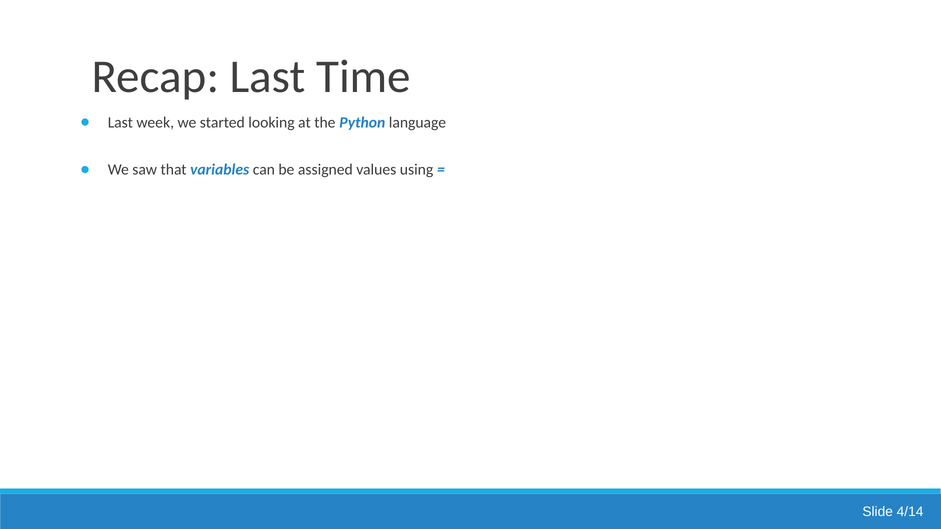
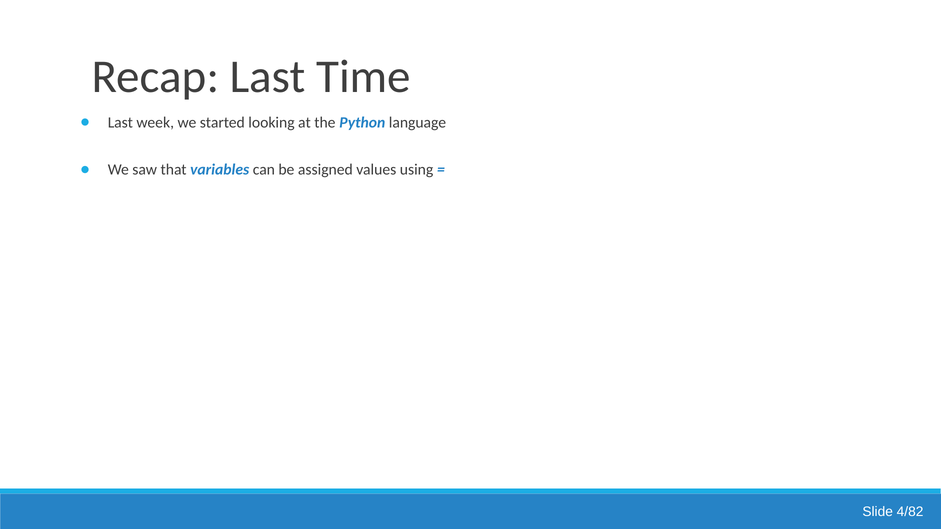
4/14: 4/14 -> 4/82
